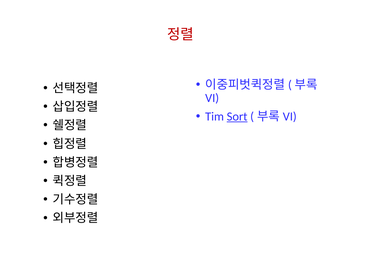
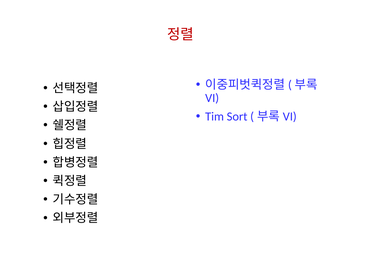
Sort underline: present -> none
